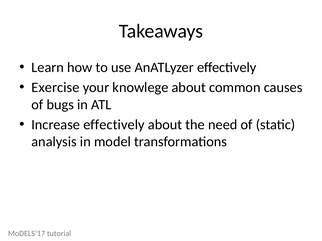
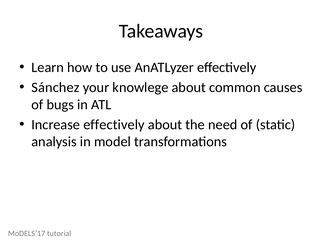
Exercise: Exercise -> Sánchez
